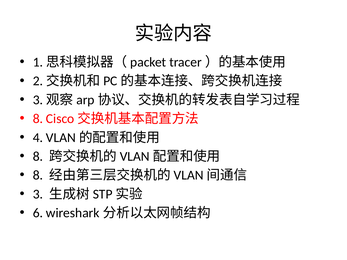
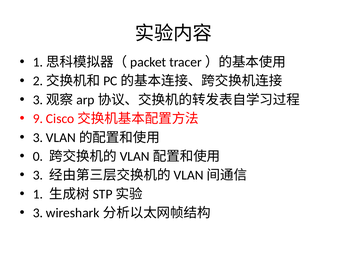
8 at (38, 119): 8 -> 9
4 at (38, 138): 4 -> 3
8 at (38, 157): 8 -> 0
8 at (38, 175): 8 -> 3
3: 3 -> 1
6 at (38, 213): 6 -> 3
